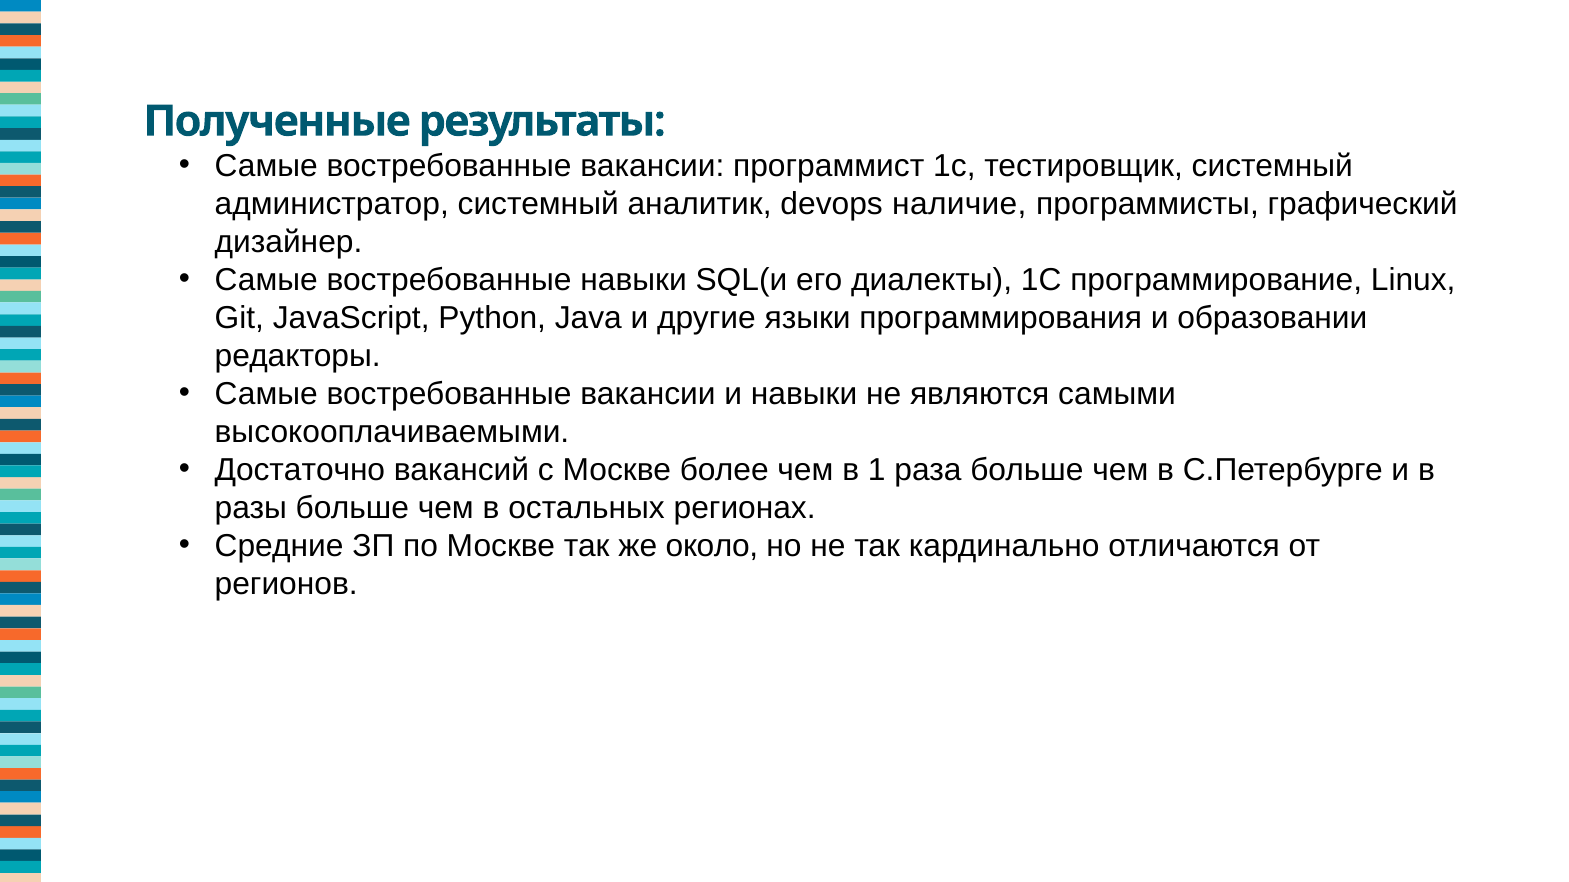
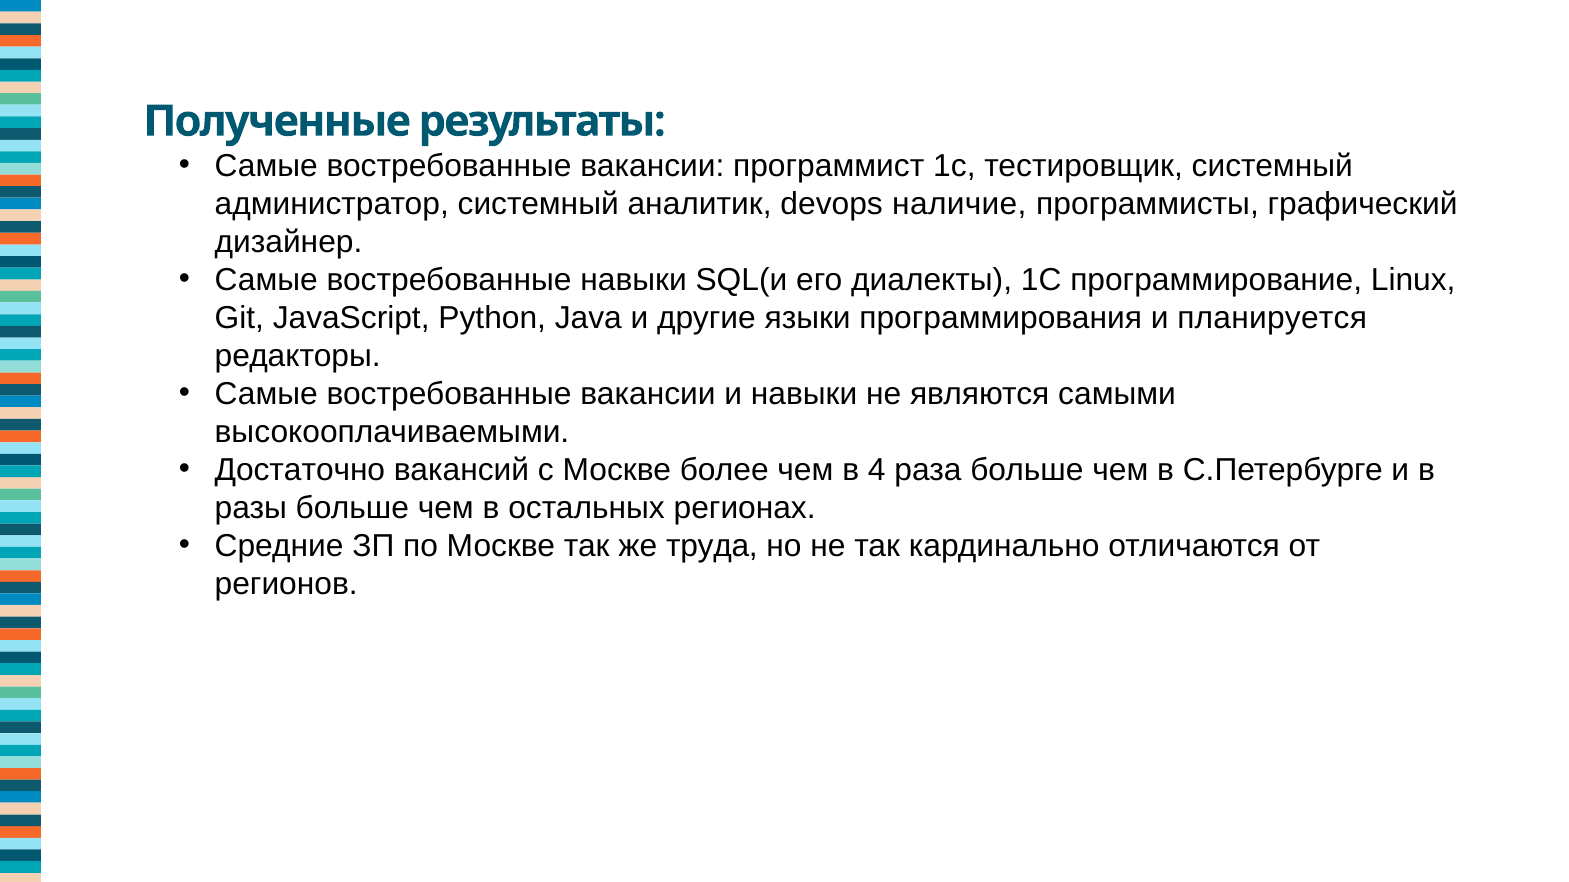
образовании: образовании -> планируется
1: 1 -> 4
около: около -> труда
